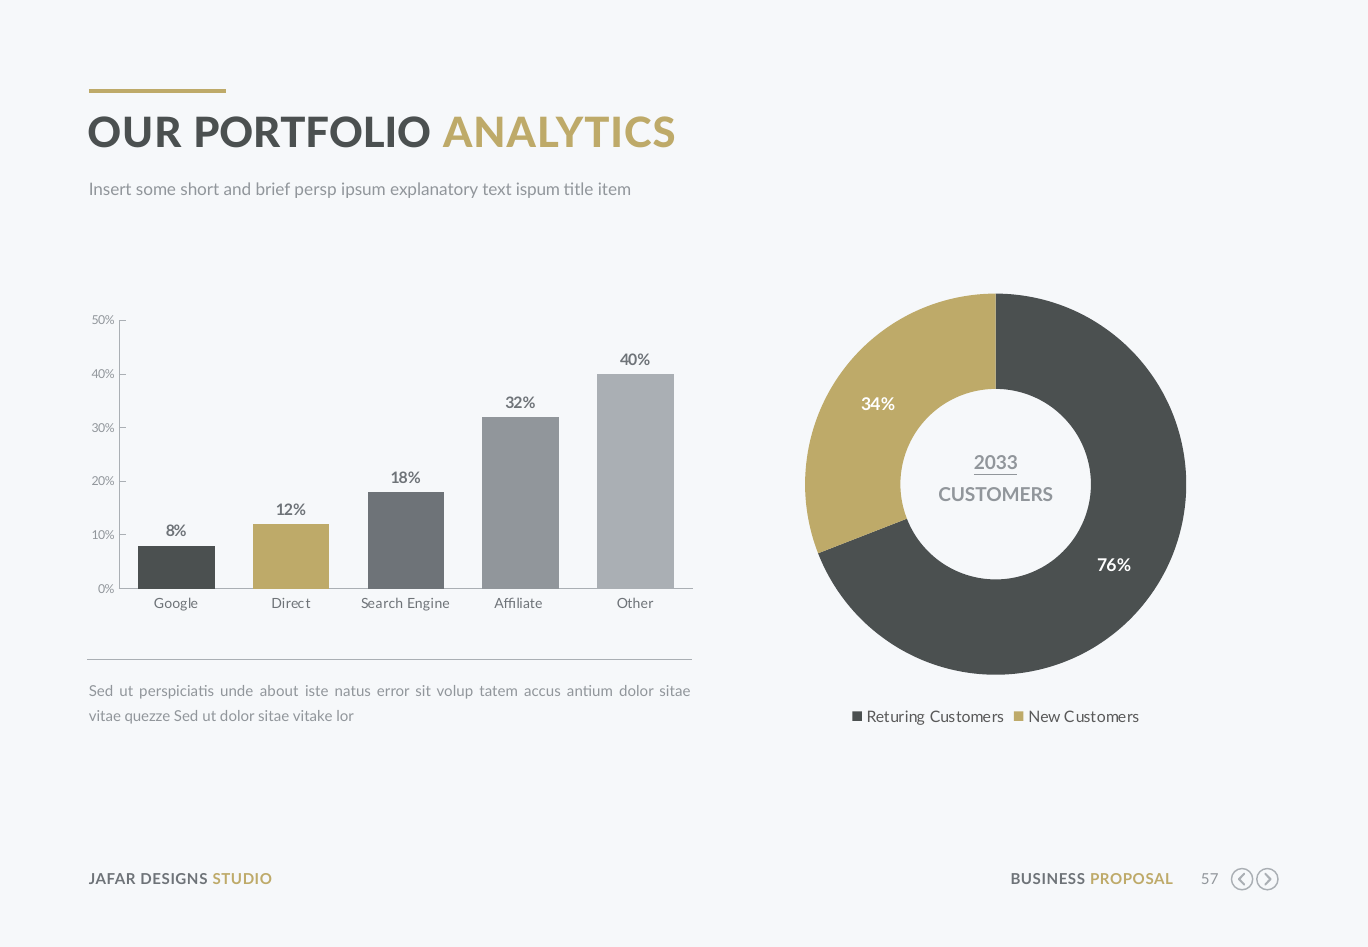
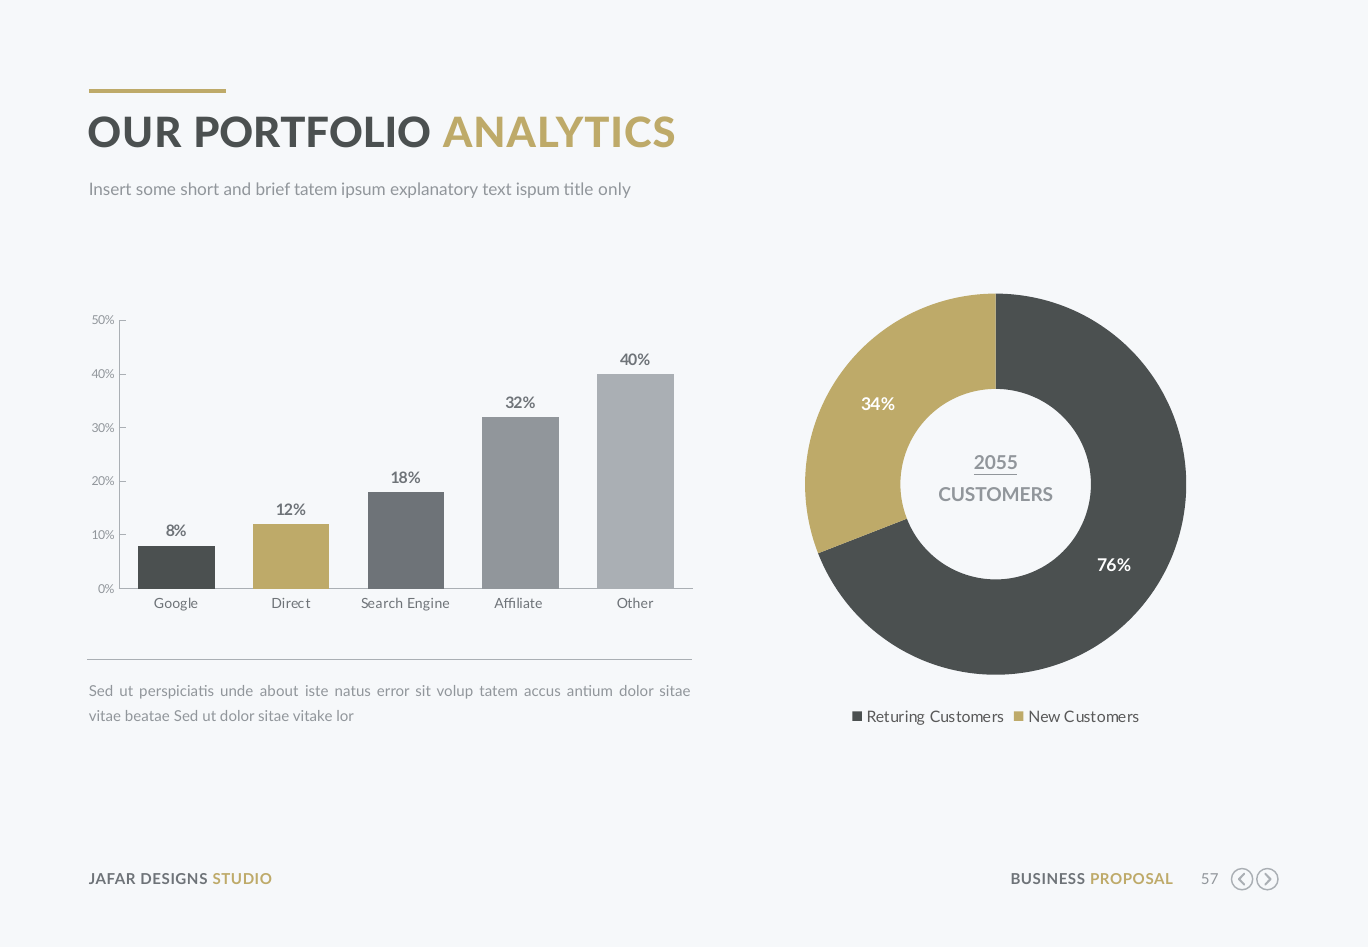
brief persp: persp -> tatem
item: item -> only
2033: 2033 -> 2055
quezze: quezze -> beatae
